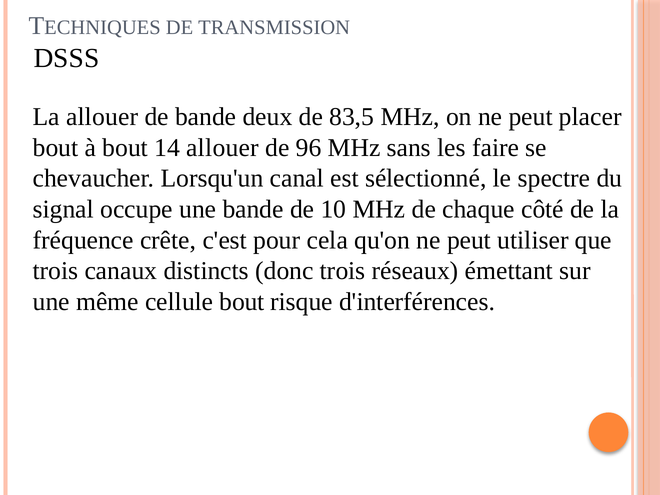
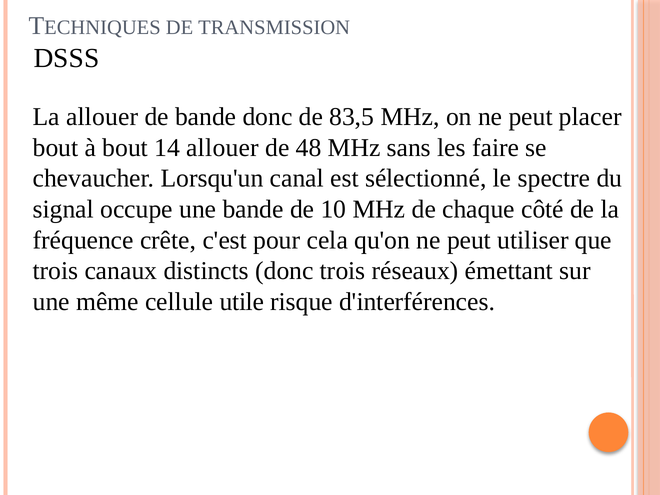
bande deux: deux -> donc
96: 96 -> 48
cellule bout: bout -> utile
